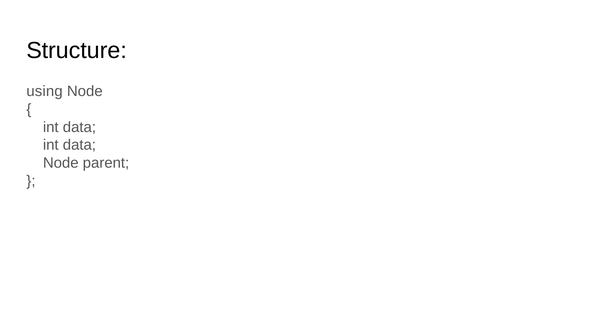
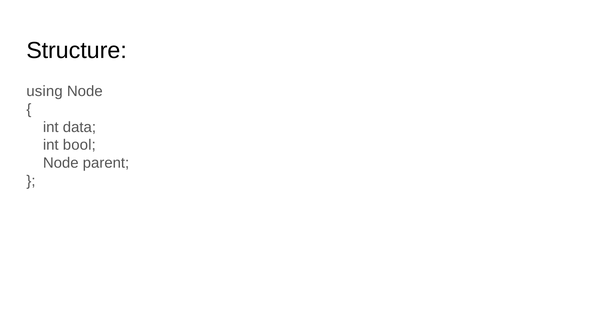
data at (79, 145): data -> bool
